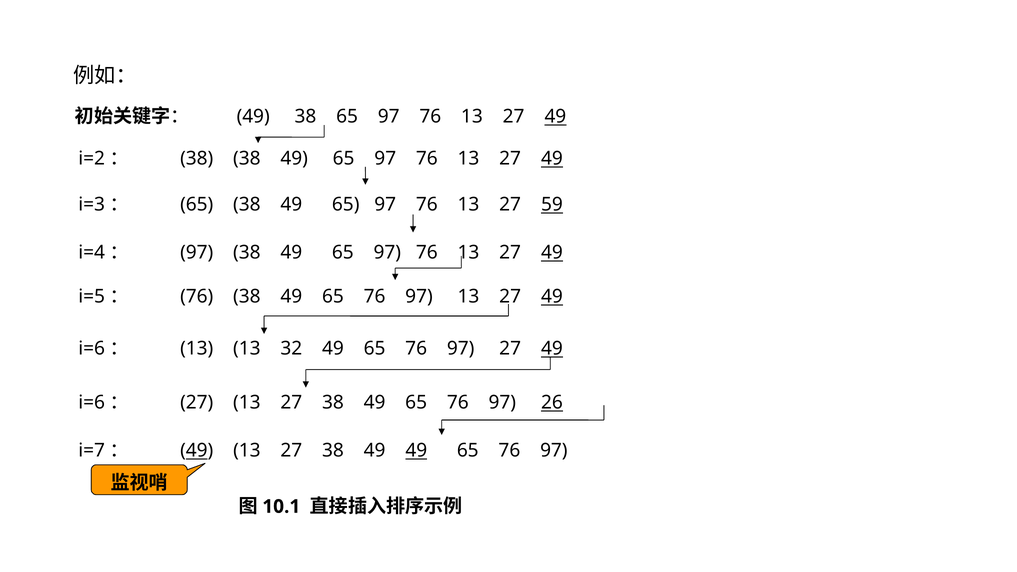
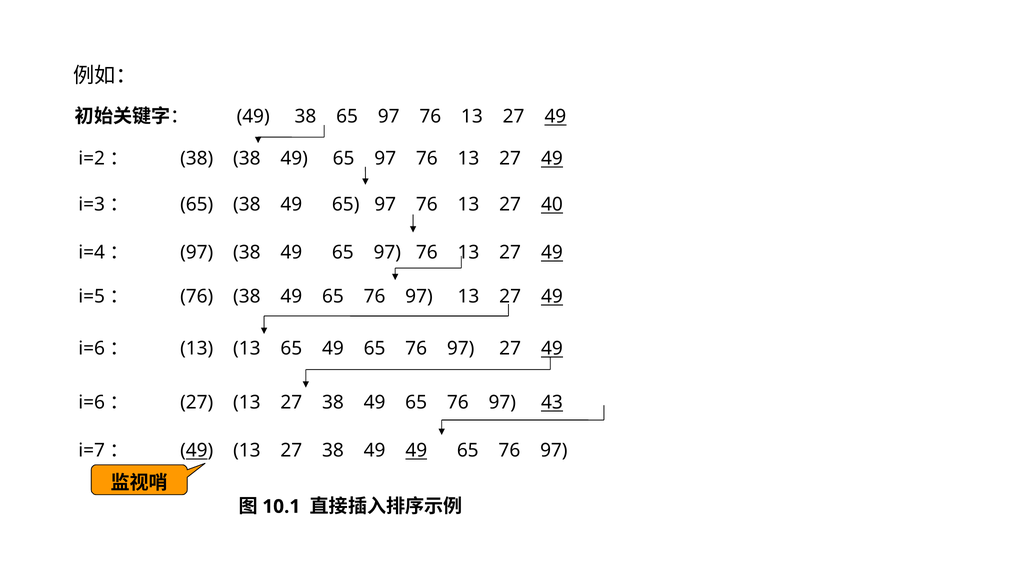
59: 59 -> 40
13 32: 32 -> 65
26: 26 -> 43
